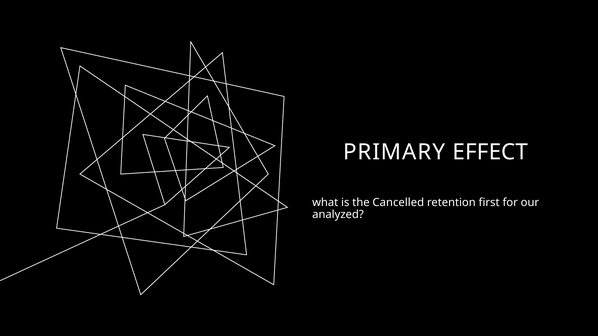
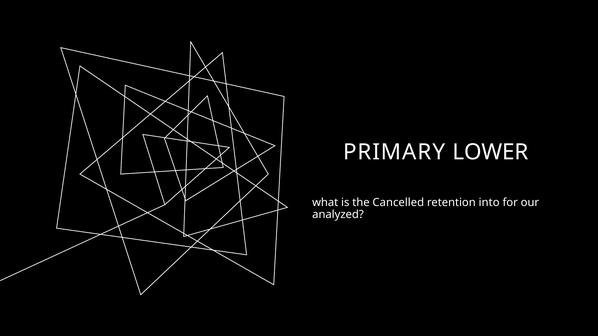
EFFECT: EFFECT -> LOWER
first: first -> into
